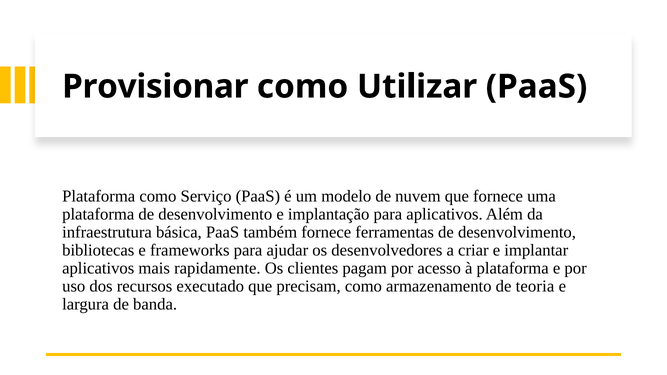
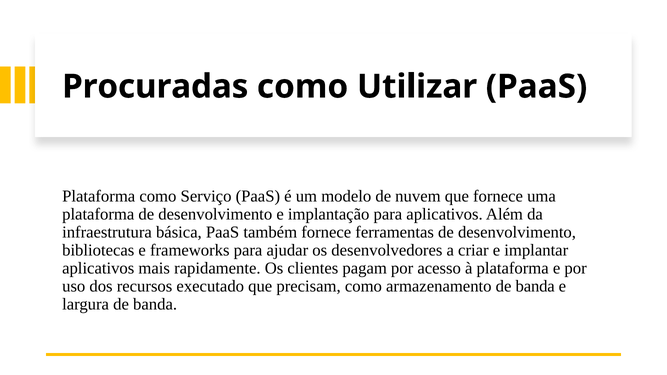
Provisionar: Provisionar -> Procuradas
armazenamento de teoria: teoria -> banda
